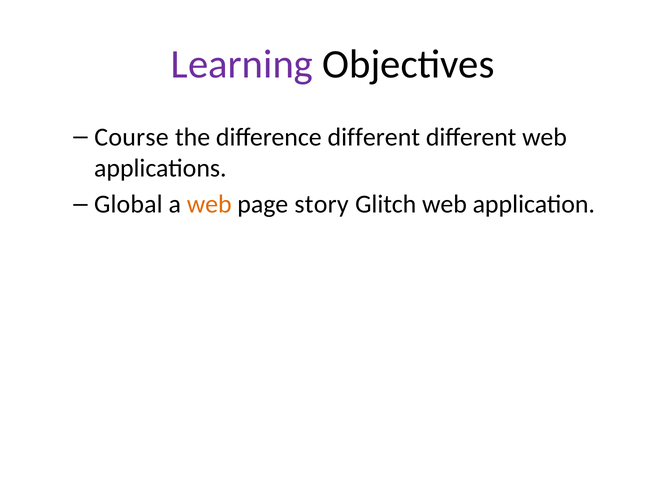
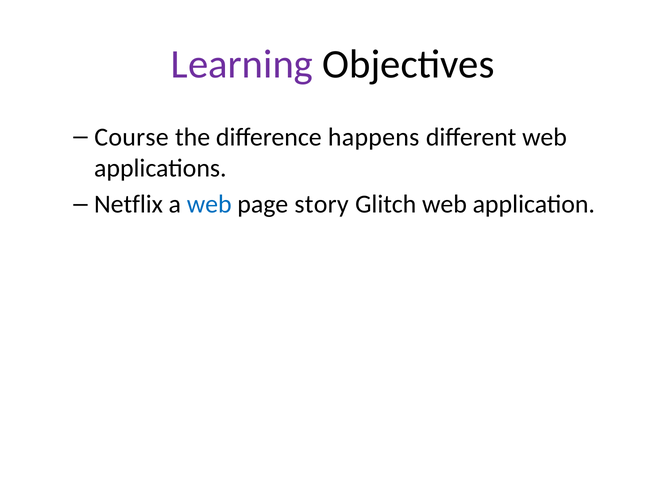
difference different: different -> happens
Global: Global -> Netflix
web at (209, 205) colour: orange -> blue
